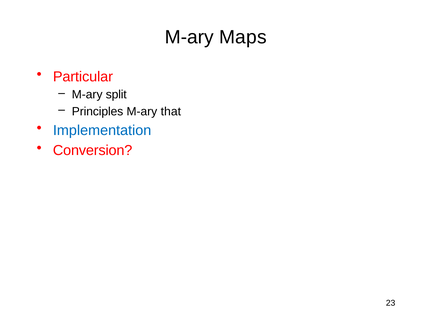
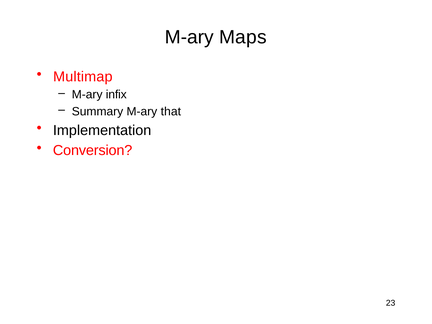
Particular: Particular -> Multimap
split: split -> infix
Principles: Principles -> Summary
Implementation colour: blue -> black
